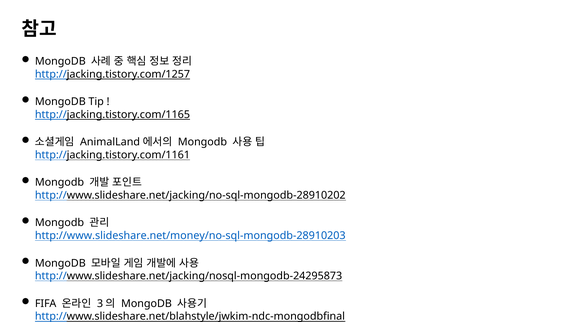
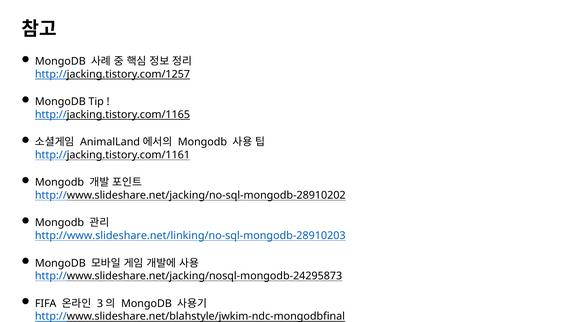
http://www.slideshare.net/money/no-sql-mongodb-28910203: http://www.slideshare.net/money/no-sql-mongodb-28910203 -> http://www.slideshare.net/linking/no-sql-mongodb-28910203
